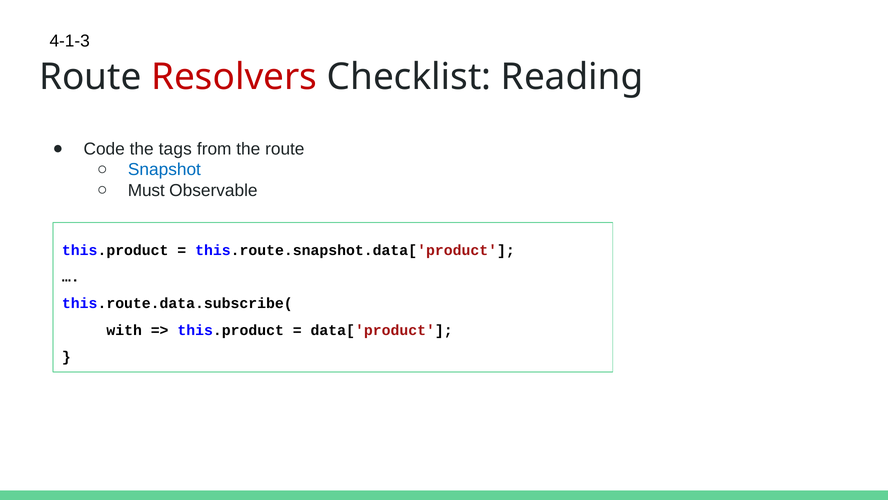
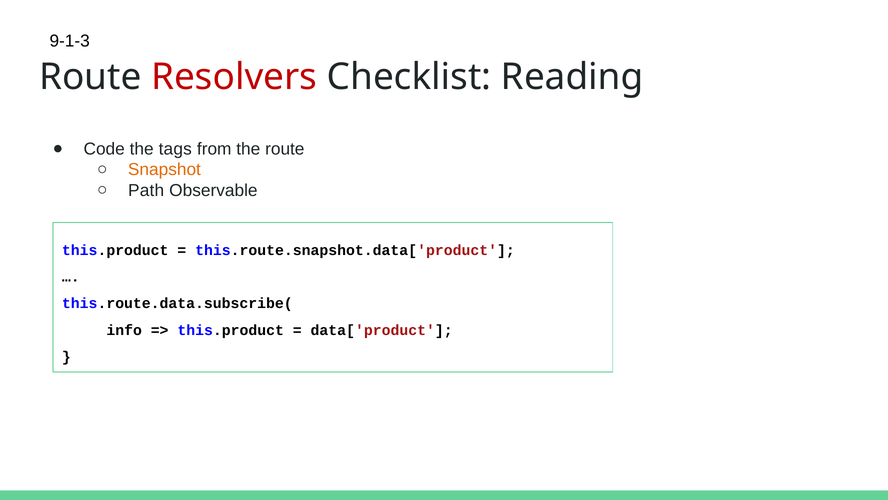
4-1-3: 4-1-3 -> 9-1-3
Snapshot colour: blue -> orange
Must: Must -> Path
with: with -> info
